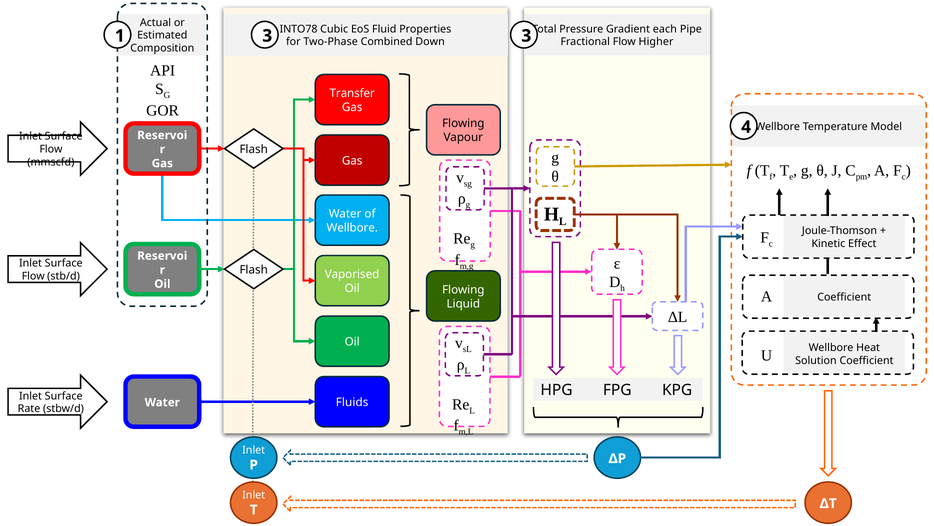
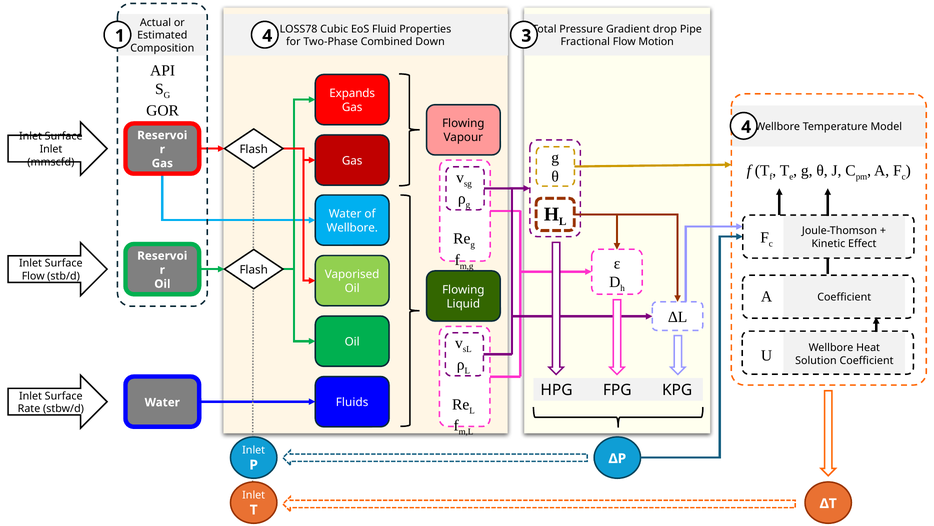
INTO78: INTO78 -> LOSS78
each: each -> drop
1 3: 3 -> 4
Higher: Higher -> Motion
Transfer: Transfer -> Expands
Flow at (51, 149): Flow -> Inlet
